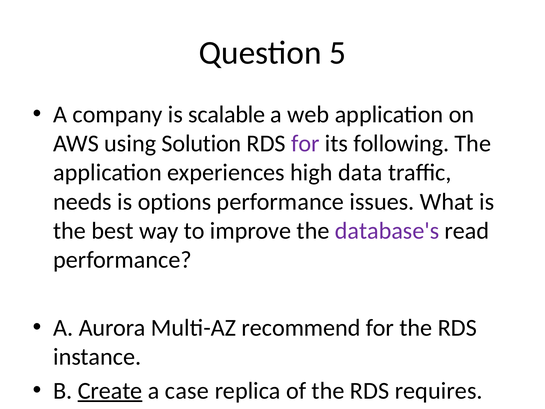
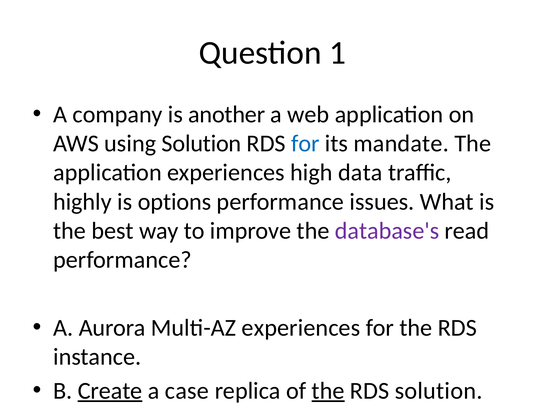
5: 5 -> 1
scalable: scalable -> another
for at (305, 143) colour: purple -> blue
following: following -> mandate
needs: needs -> highly
Multi-AZ recommend: recommend -> experiences
the at (328, 391) underline: none -> present
RDS requires: requires -> solution
